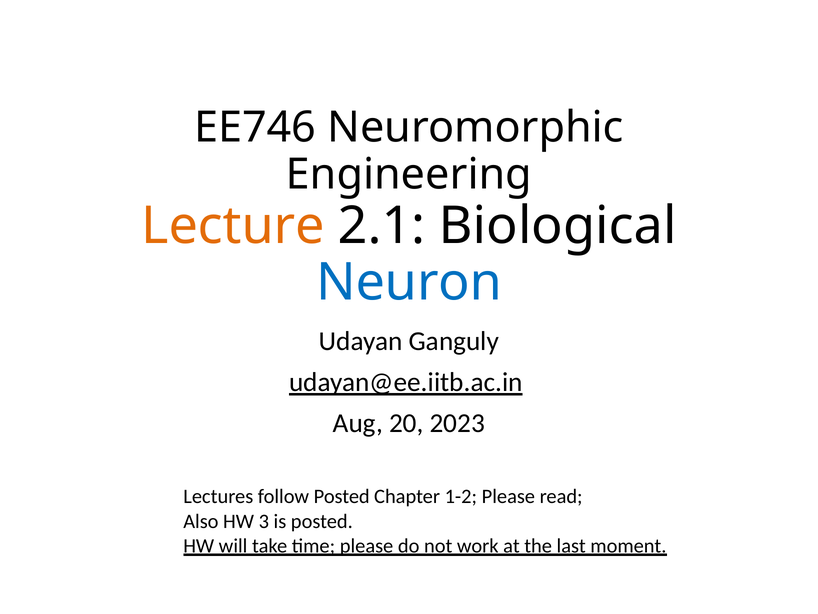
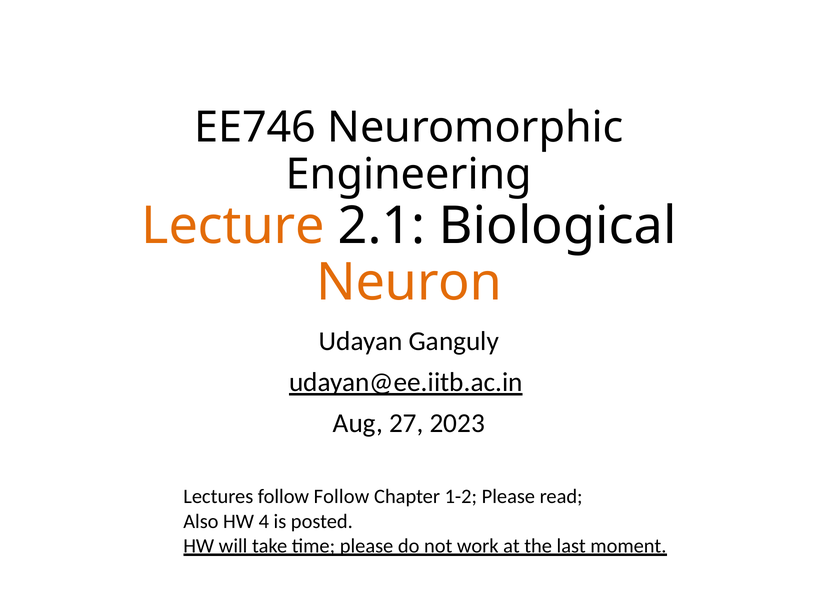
Neuron colour: blue -> orange
20: 20 -> 27
follow Posted: Posted -> Follow
3: 3 -> 4
